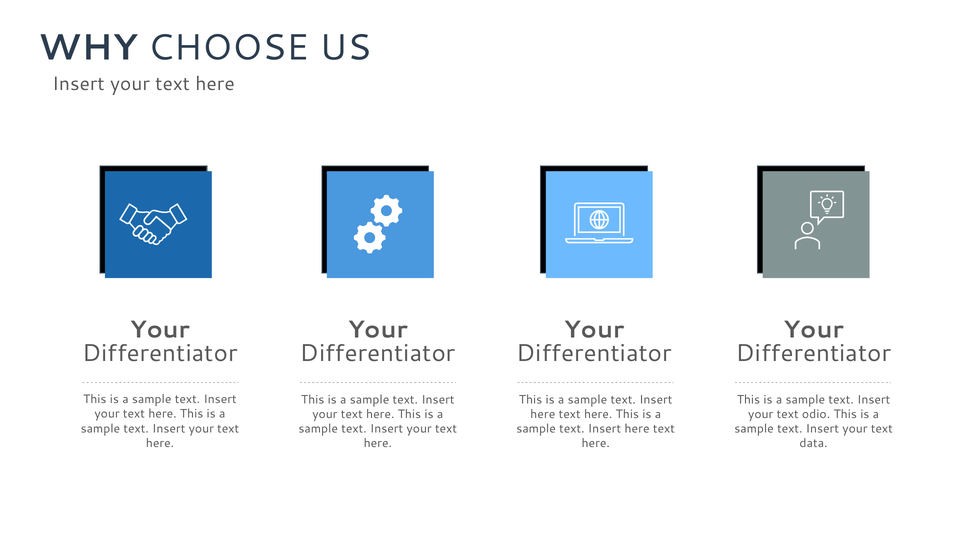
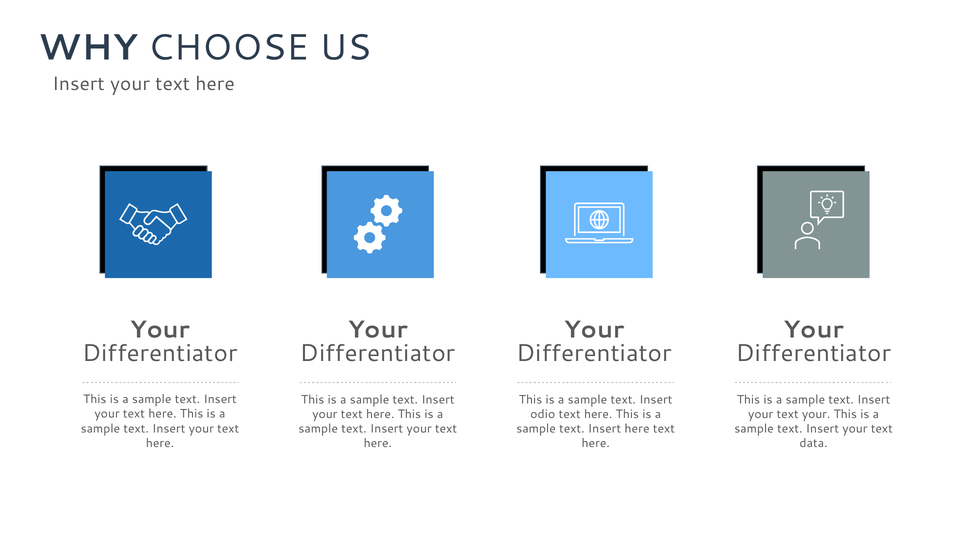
here at (543, 414): here -> odio
text odio: odio -> your
